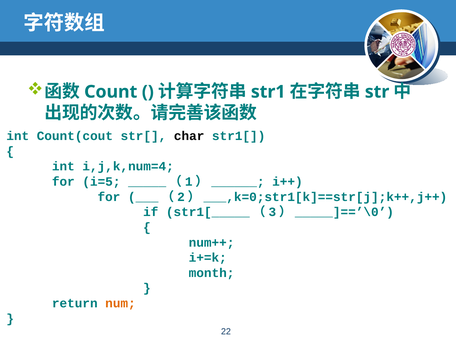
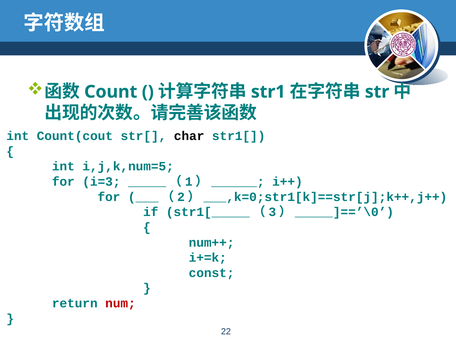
i,j,k,num=4: i,j,k,num=4 -> i,j,k,num=5
i=5: i=5 -> i=3
month: month -> const
num colour: orange -> red
